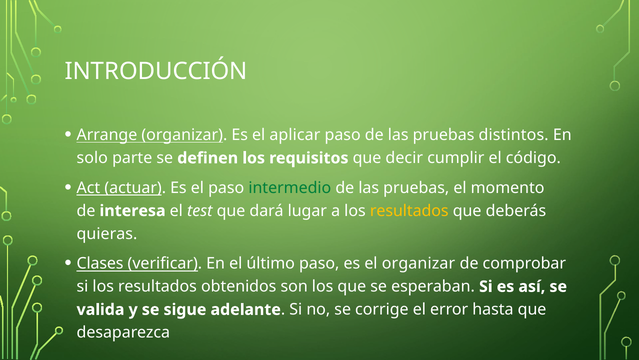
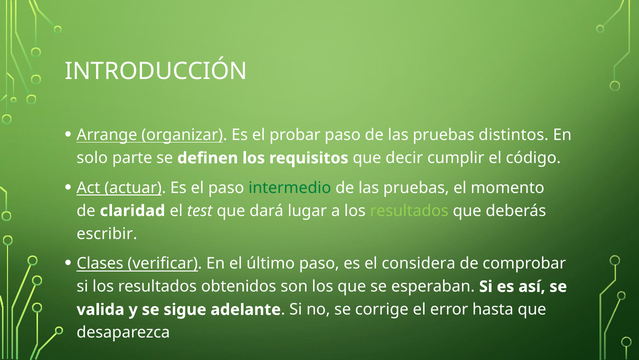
aplicar: aplicar -> probar
interesa: interesa -> claridad
resultados at (409, 210) colour: yellow -> light green
quieras: quieras -> escribir
el organizar: organizar -> considera
